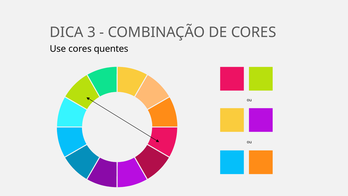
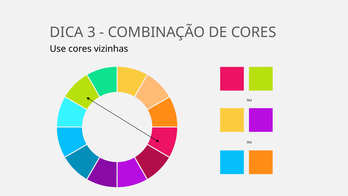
quentes: quentes -> vizinhas
